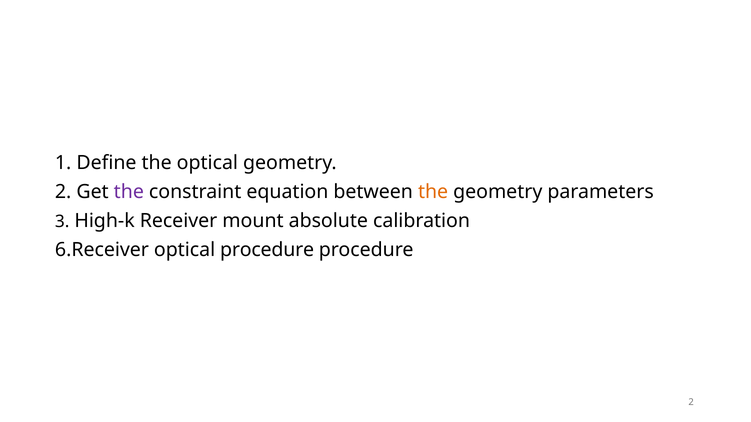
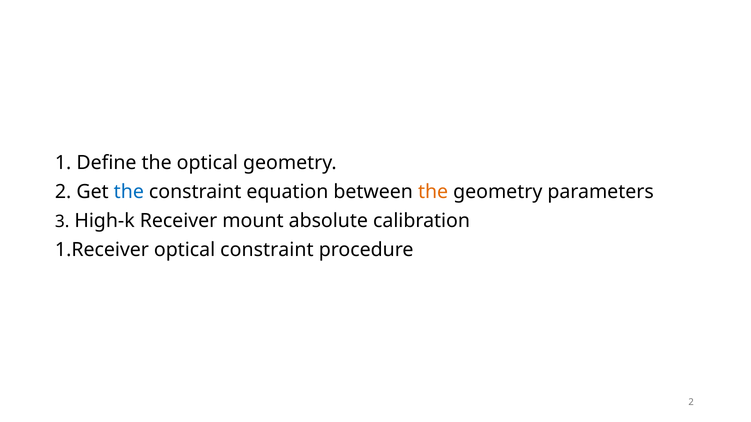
the at (129, 192) colour: purple -> blue
6.Receiver: 6.Receiver -> 1.Receiver
optical procedure: procedure -> constraint
